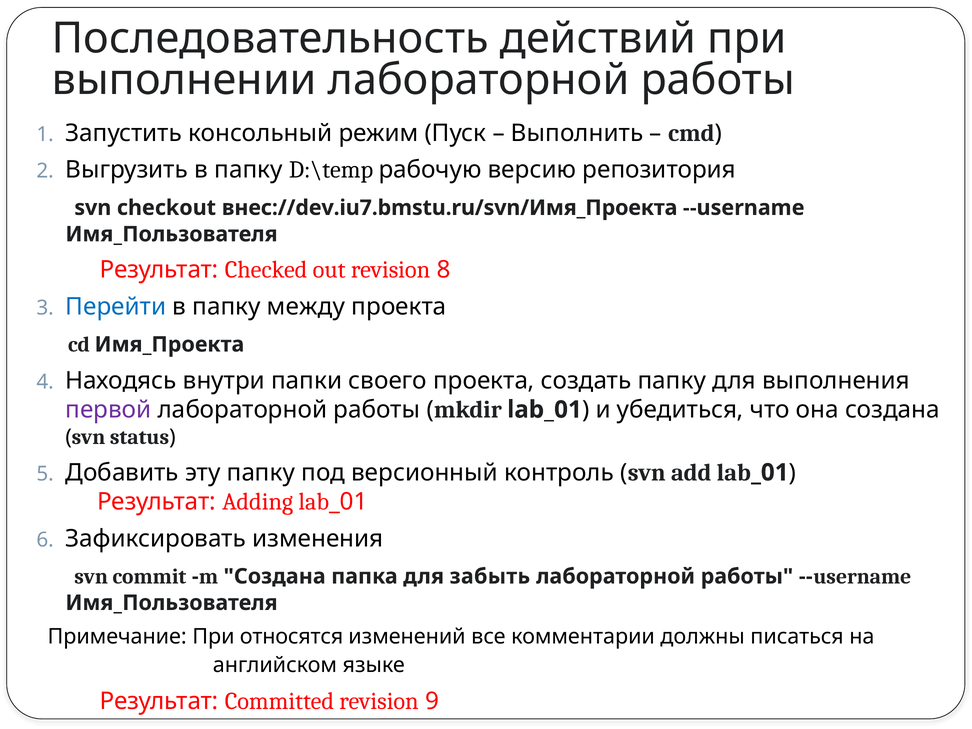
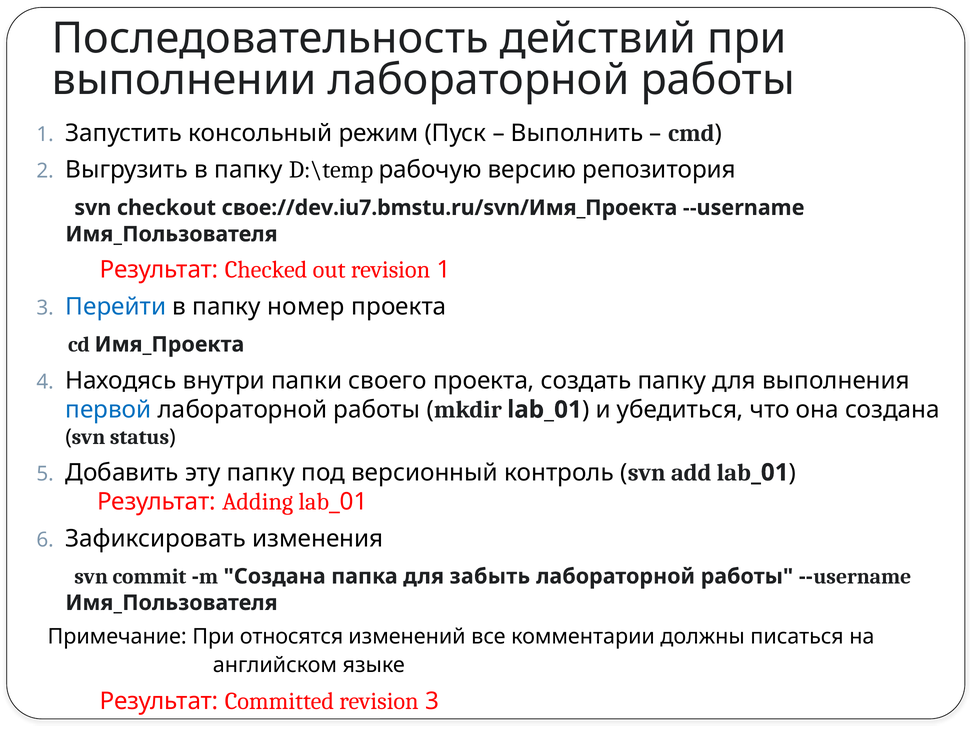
внес://dev.iu7.bmstu.ru/svn/Имя_Проекта: внес://dev.iu7.bmstu.ru/svn/Имя_Проекта -> свое://dev.iu7.bmstu.ru/svn/Имя_Проекта
revision 8: 8 -> 1
между: между -> номер
первой colour: purple -> blue
revision 9: 9 -> 3
